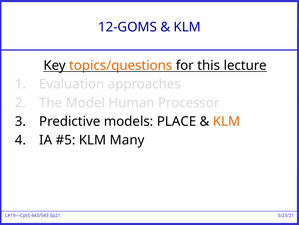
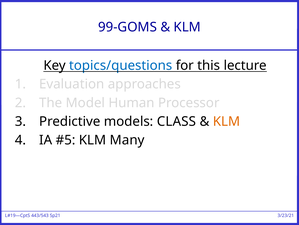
12-GOMS: 12-GOMS -> 99-GOMS
topics/questions colour: orange -> blue
PLACE: PLACE -> CLASS
